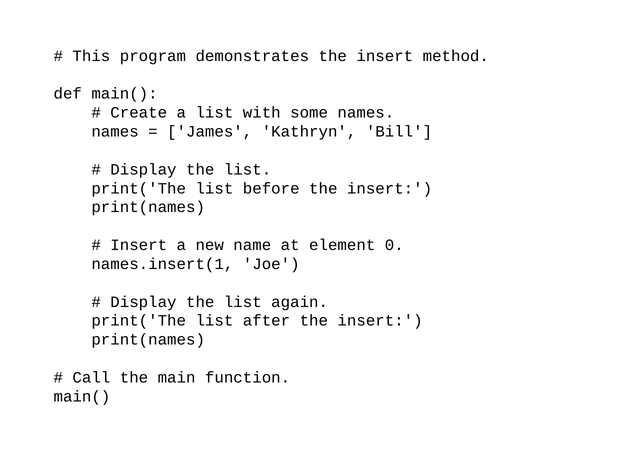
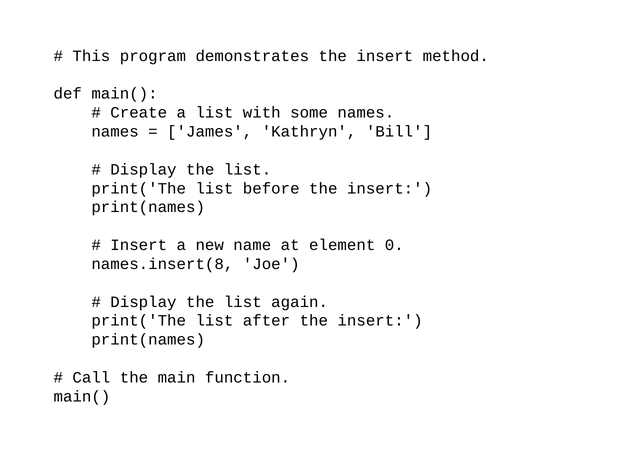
names.insert(1: names.insert(1 -> names.insert(8
